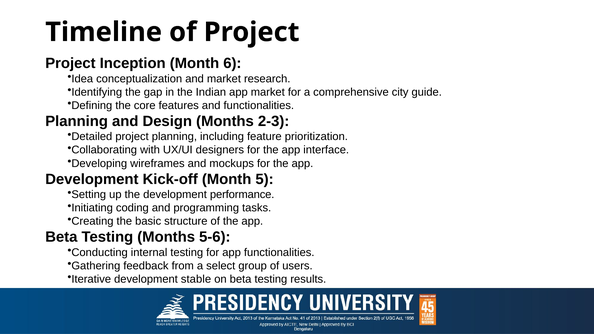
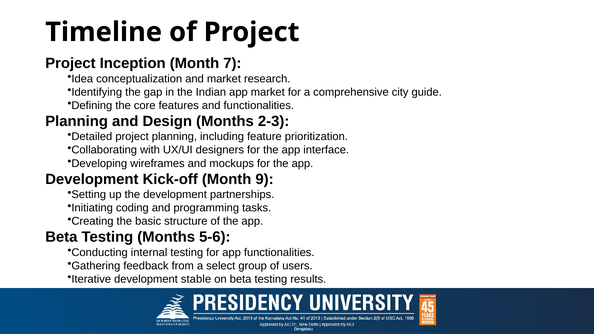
6: 6 -> 7
5: 5 -> 9
performance: performance -> partnerships
